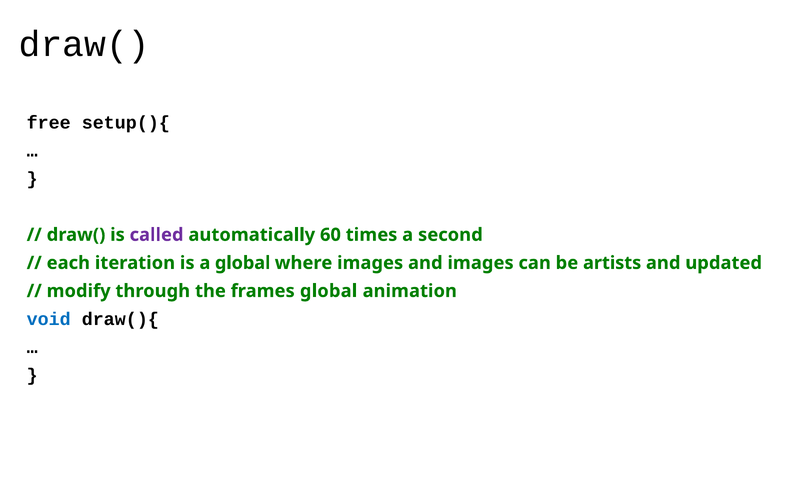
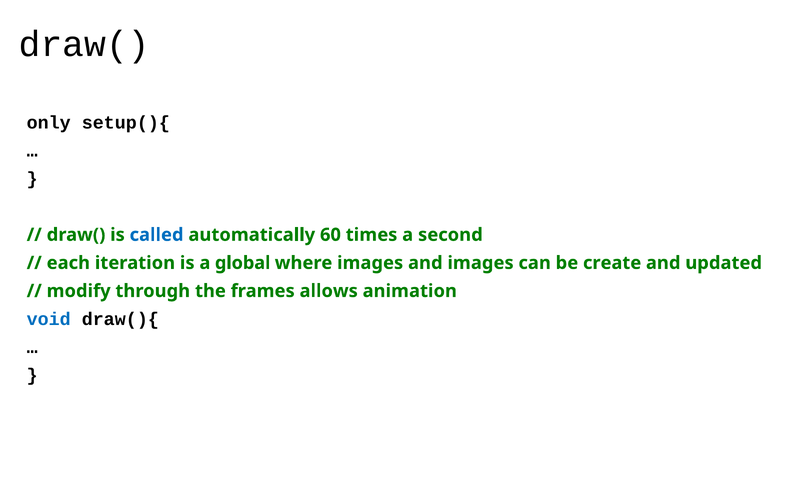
free: free -> only
called colour: purple -> blue
artists: artists -> create
frames global: global -> allows
